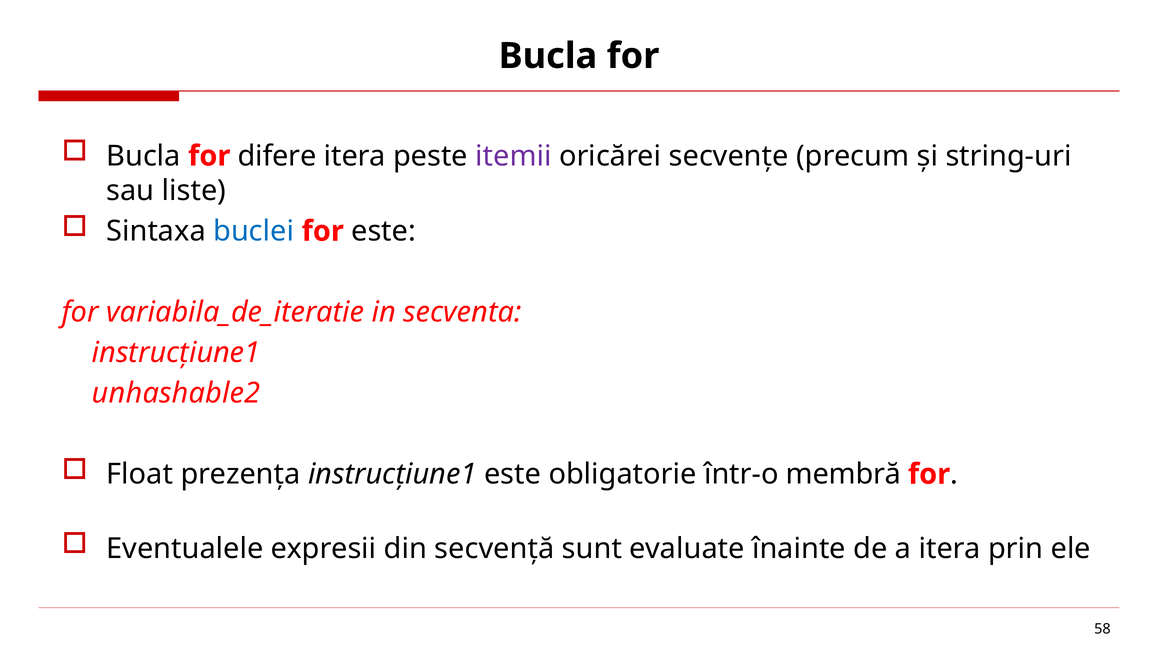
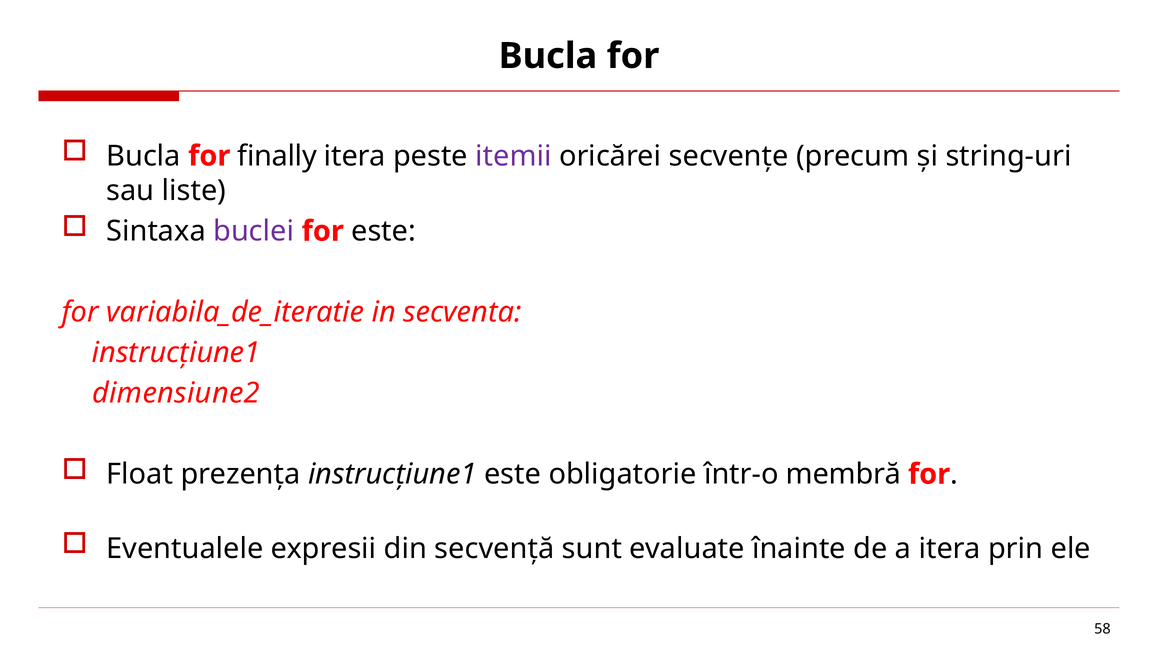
difere: difere -> finally
buclei colour: blue -> purple
unhashable2: unhashable2 -> dimensiune2
